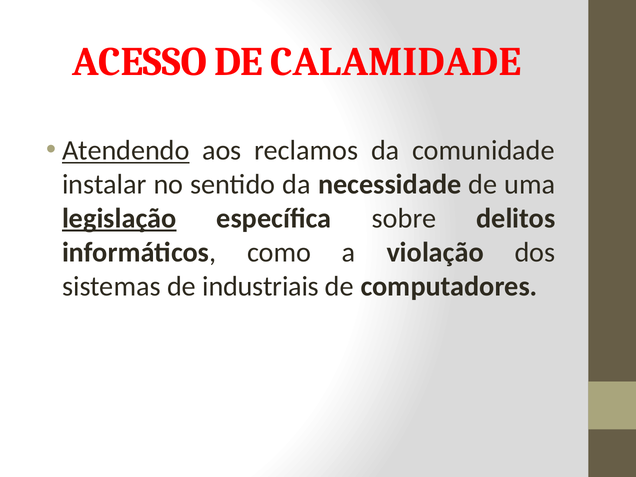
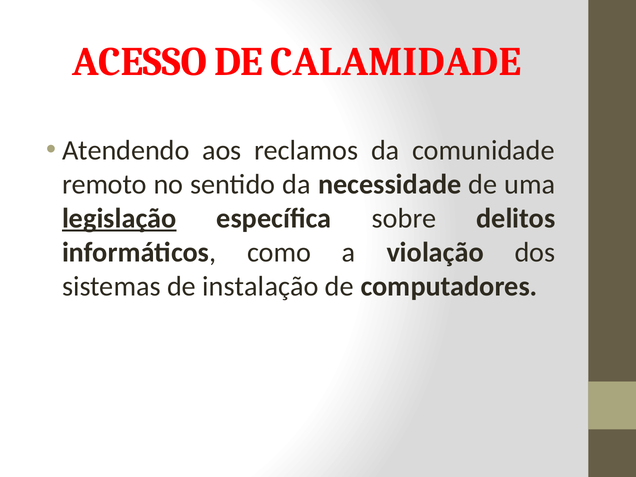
Atendendo underline: present -> none
instalar: instalar -> remoto
industriais: industriais -> instalação
